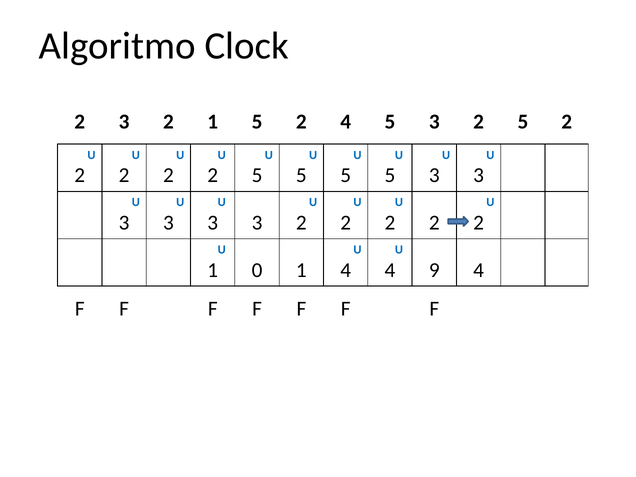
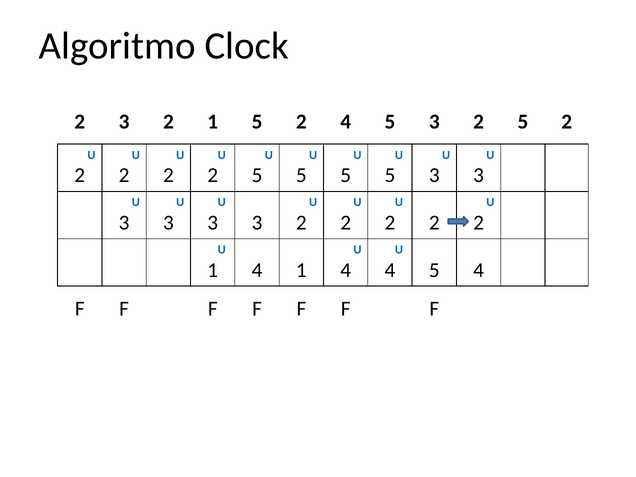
1 0: 0 -> 4
9 at (434, 270): 9 -> 5
